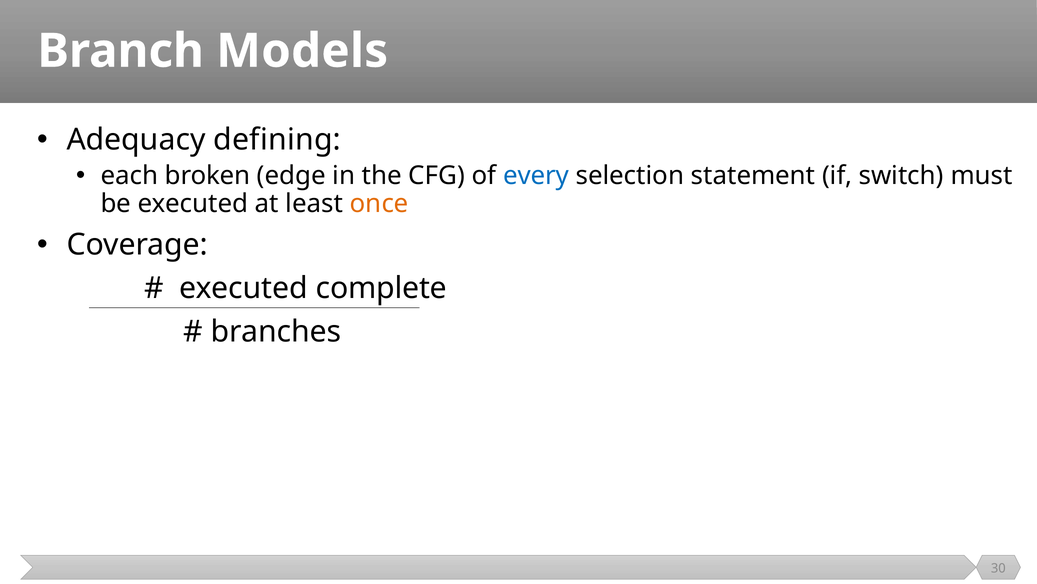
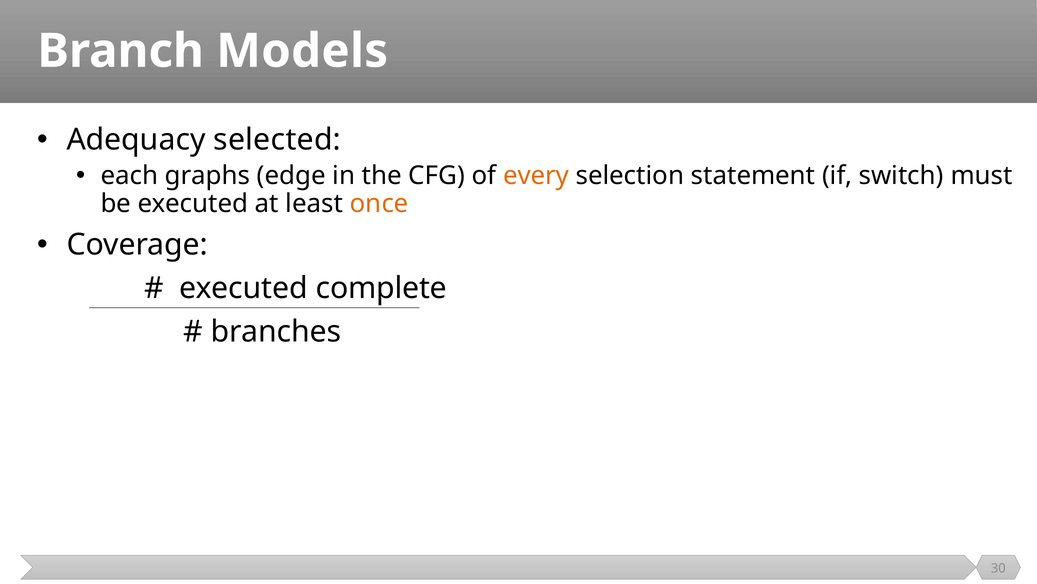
defining: defining -> selected
broken: broken -> graphs
every colour: blue -> orange
